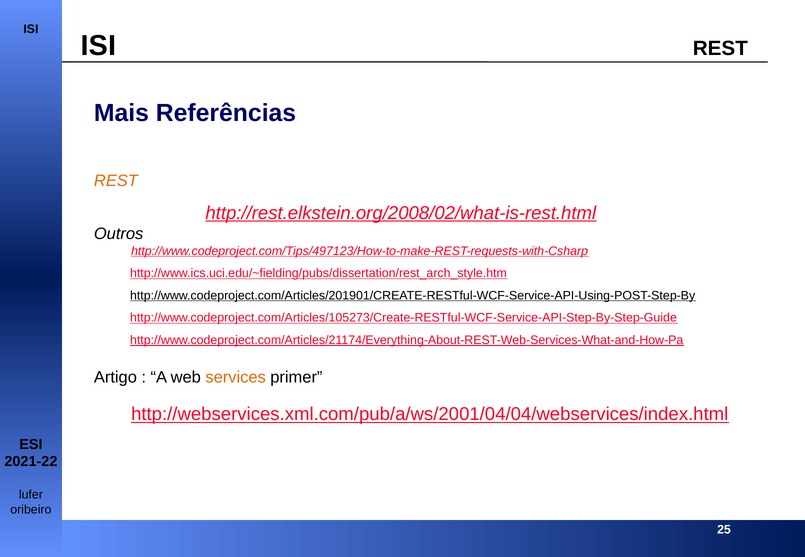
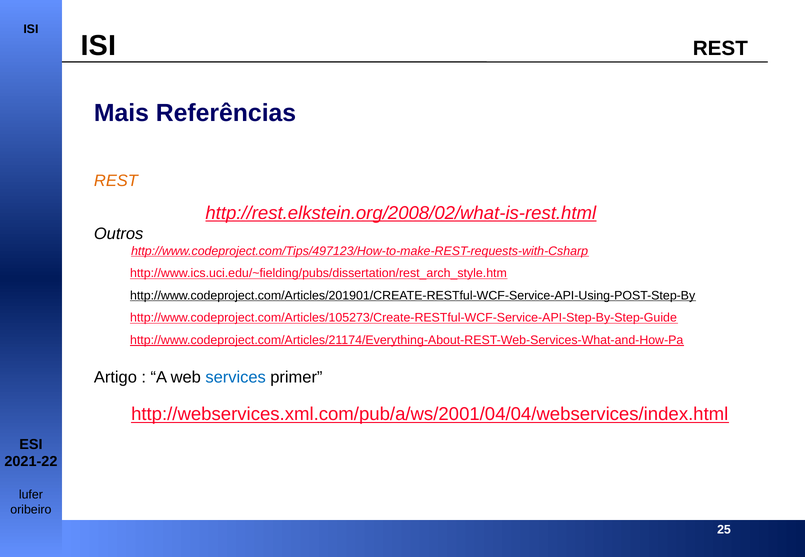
services colour: orange -> blue
